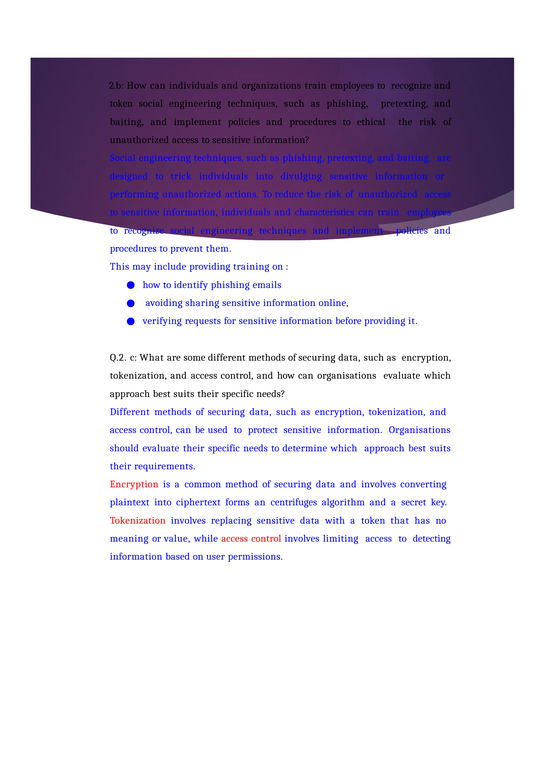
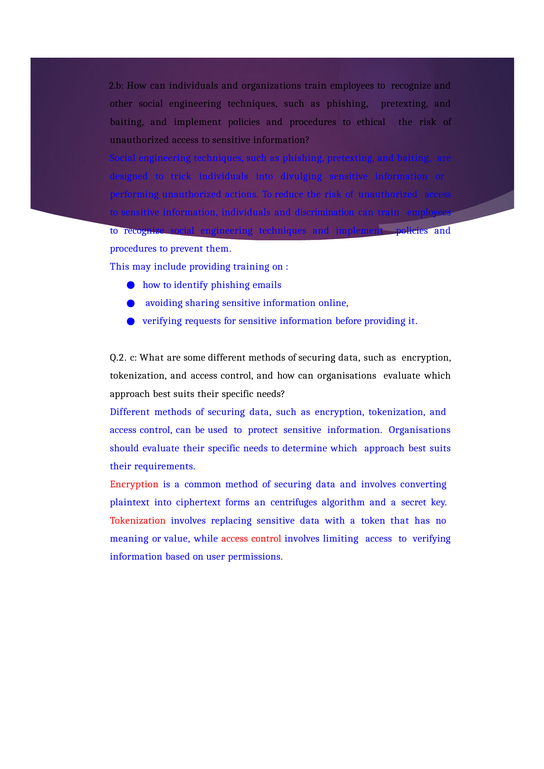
token at (121, 104): token -> other
characteristics: characteristics -> discrimination
to detecting: detecting -> verifying
